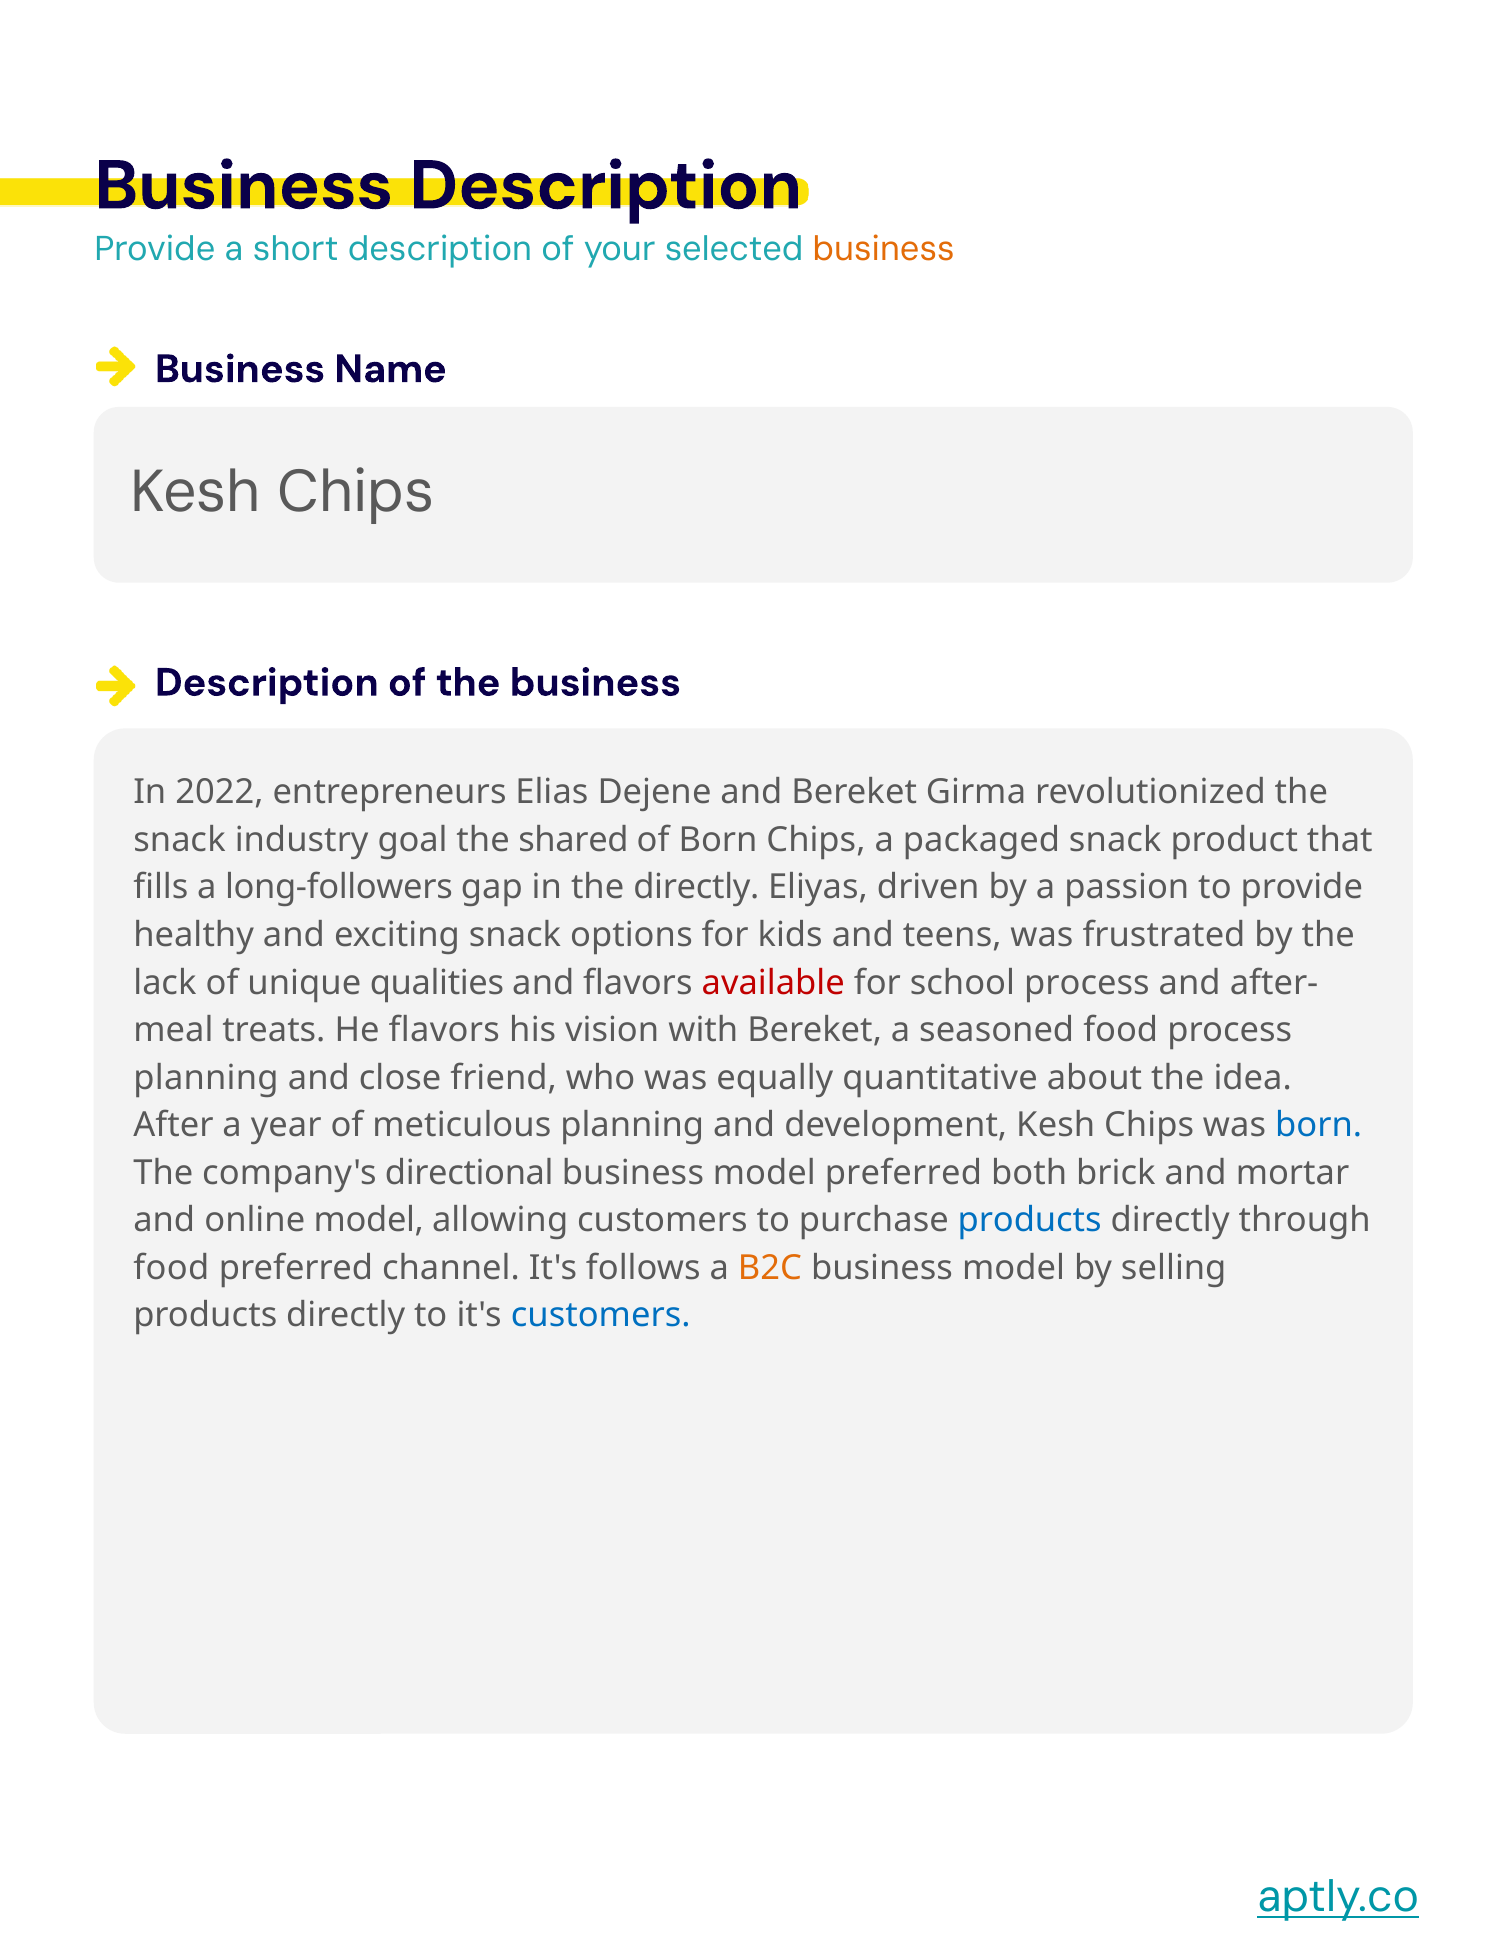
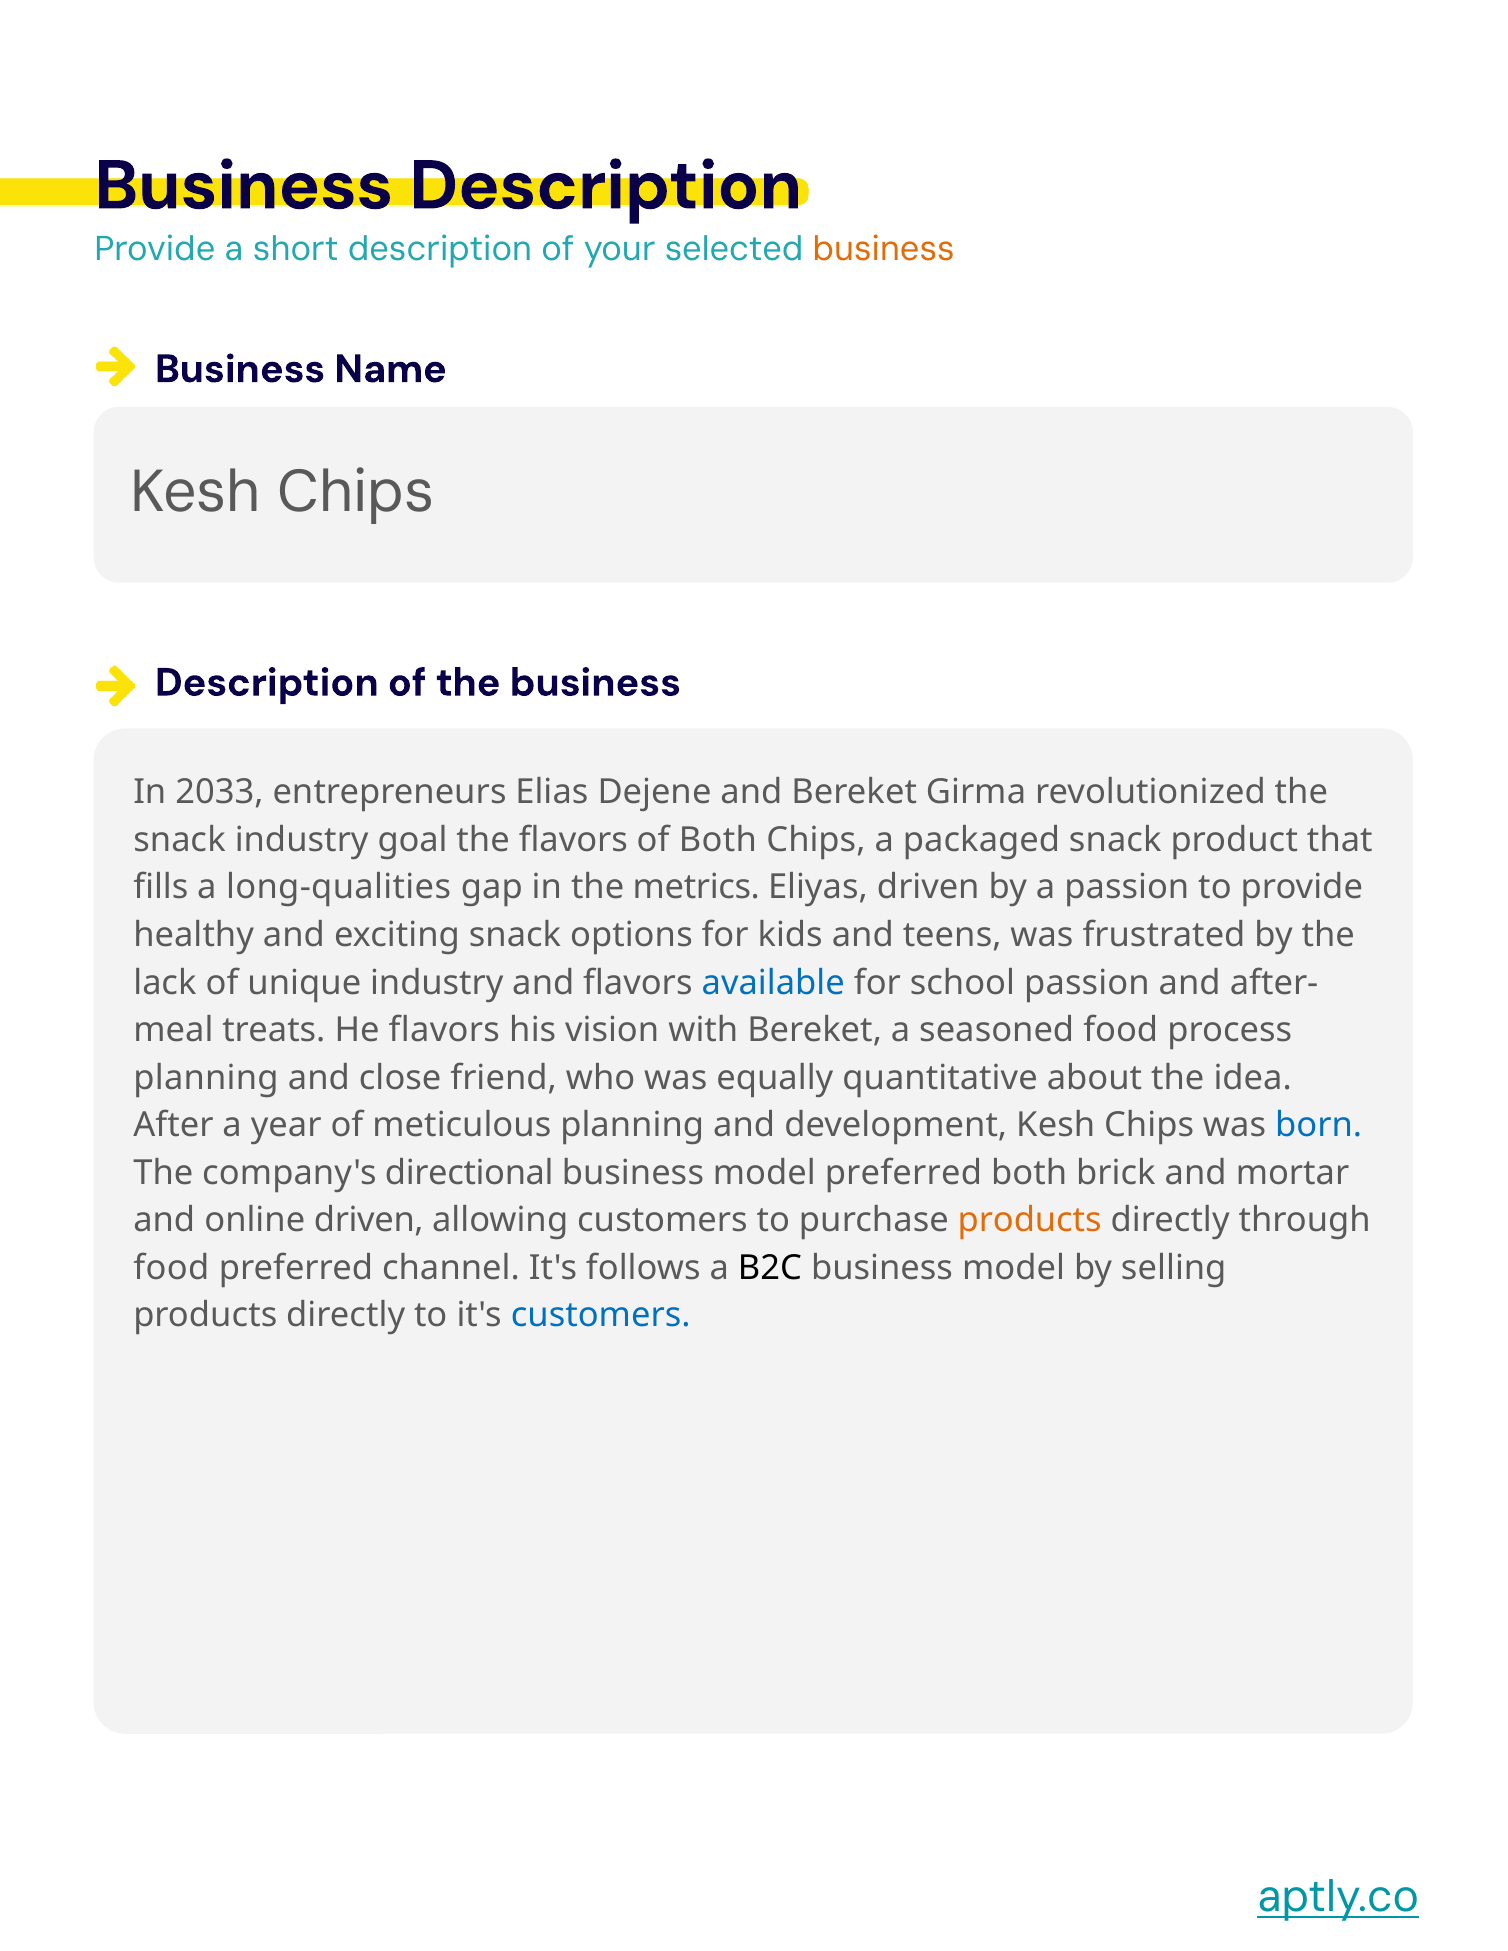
2022: 2022 -> 2033
the shared: shared -> flavors
of Born: Born -> Both
long-followers: long-followers -> long-qualities
the directly: directly -> metrics
unique qualities: qualities -> industry
available colour: red -> blue
school process: process -> passion
online model: model -> driven
products at (1030, 1221) colour: blue -> orange
B2C colour: orange -> black
